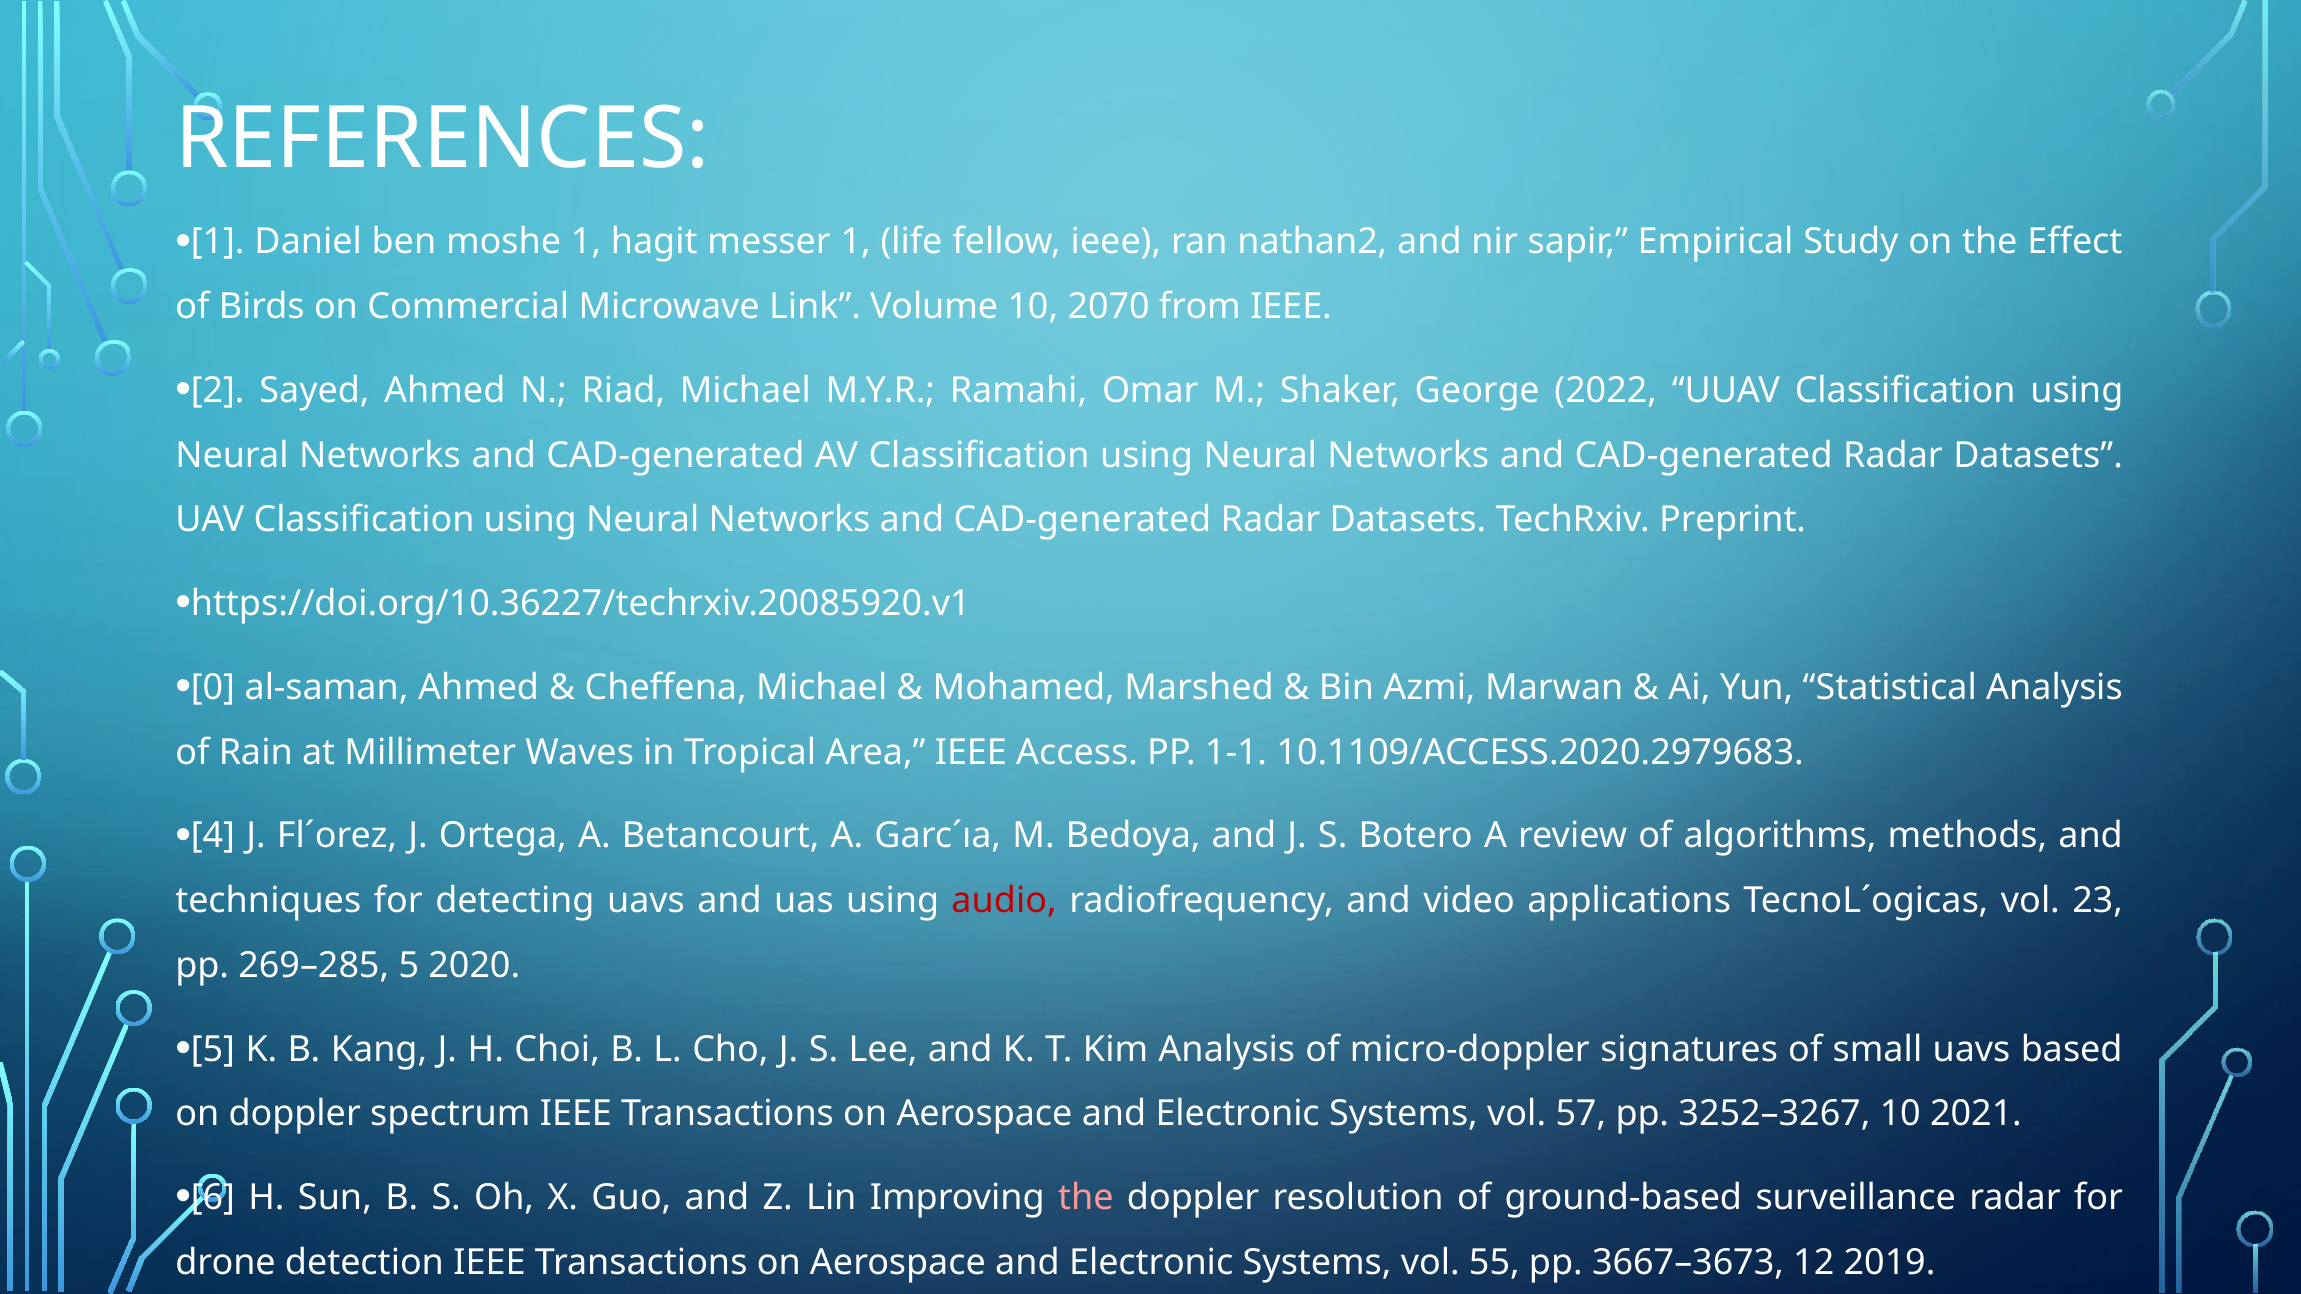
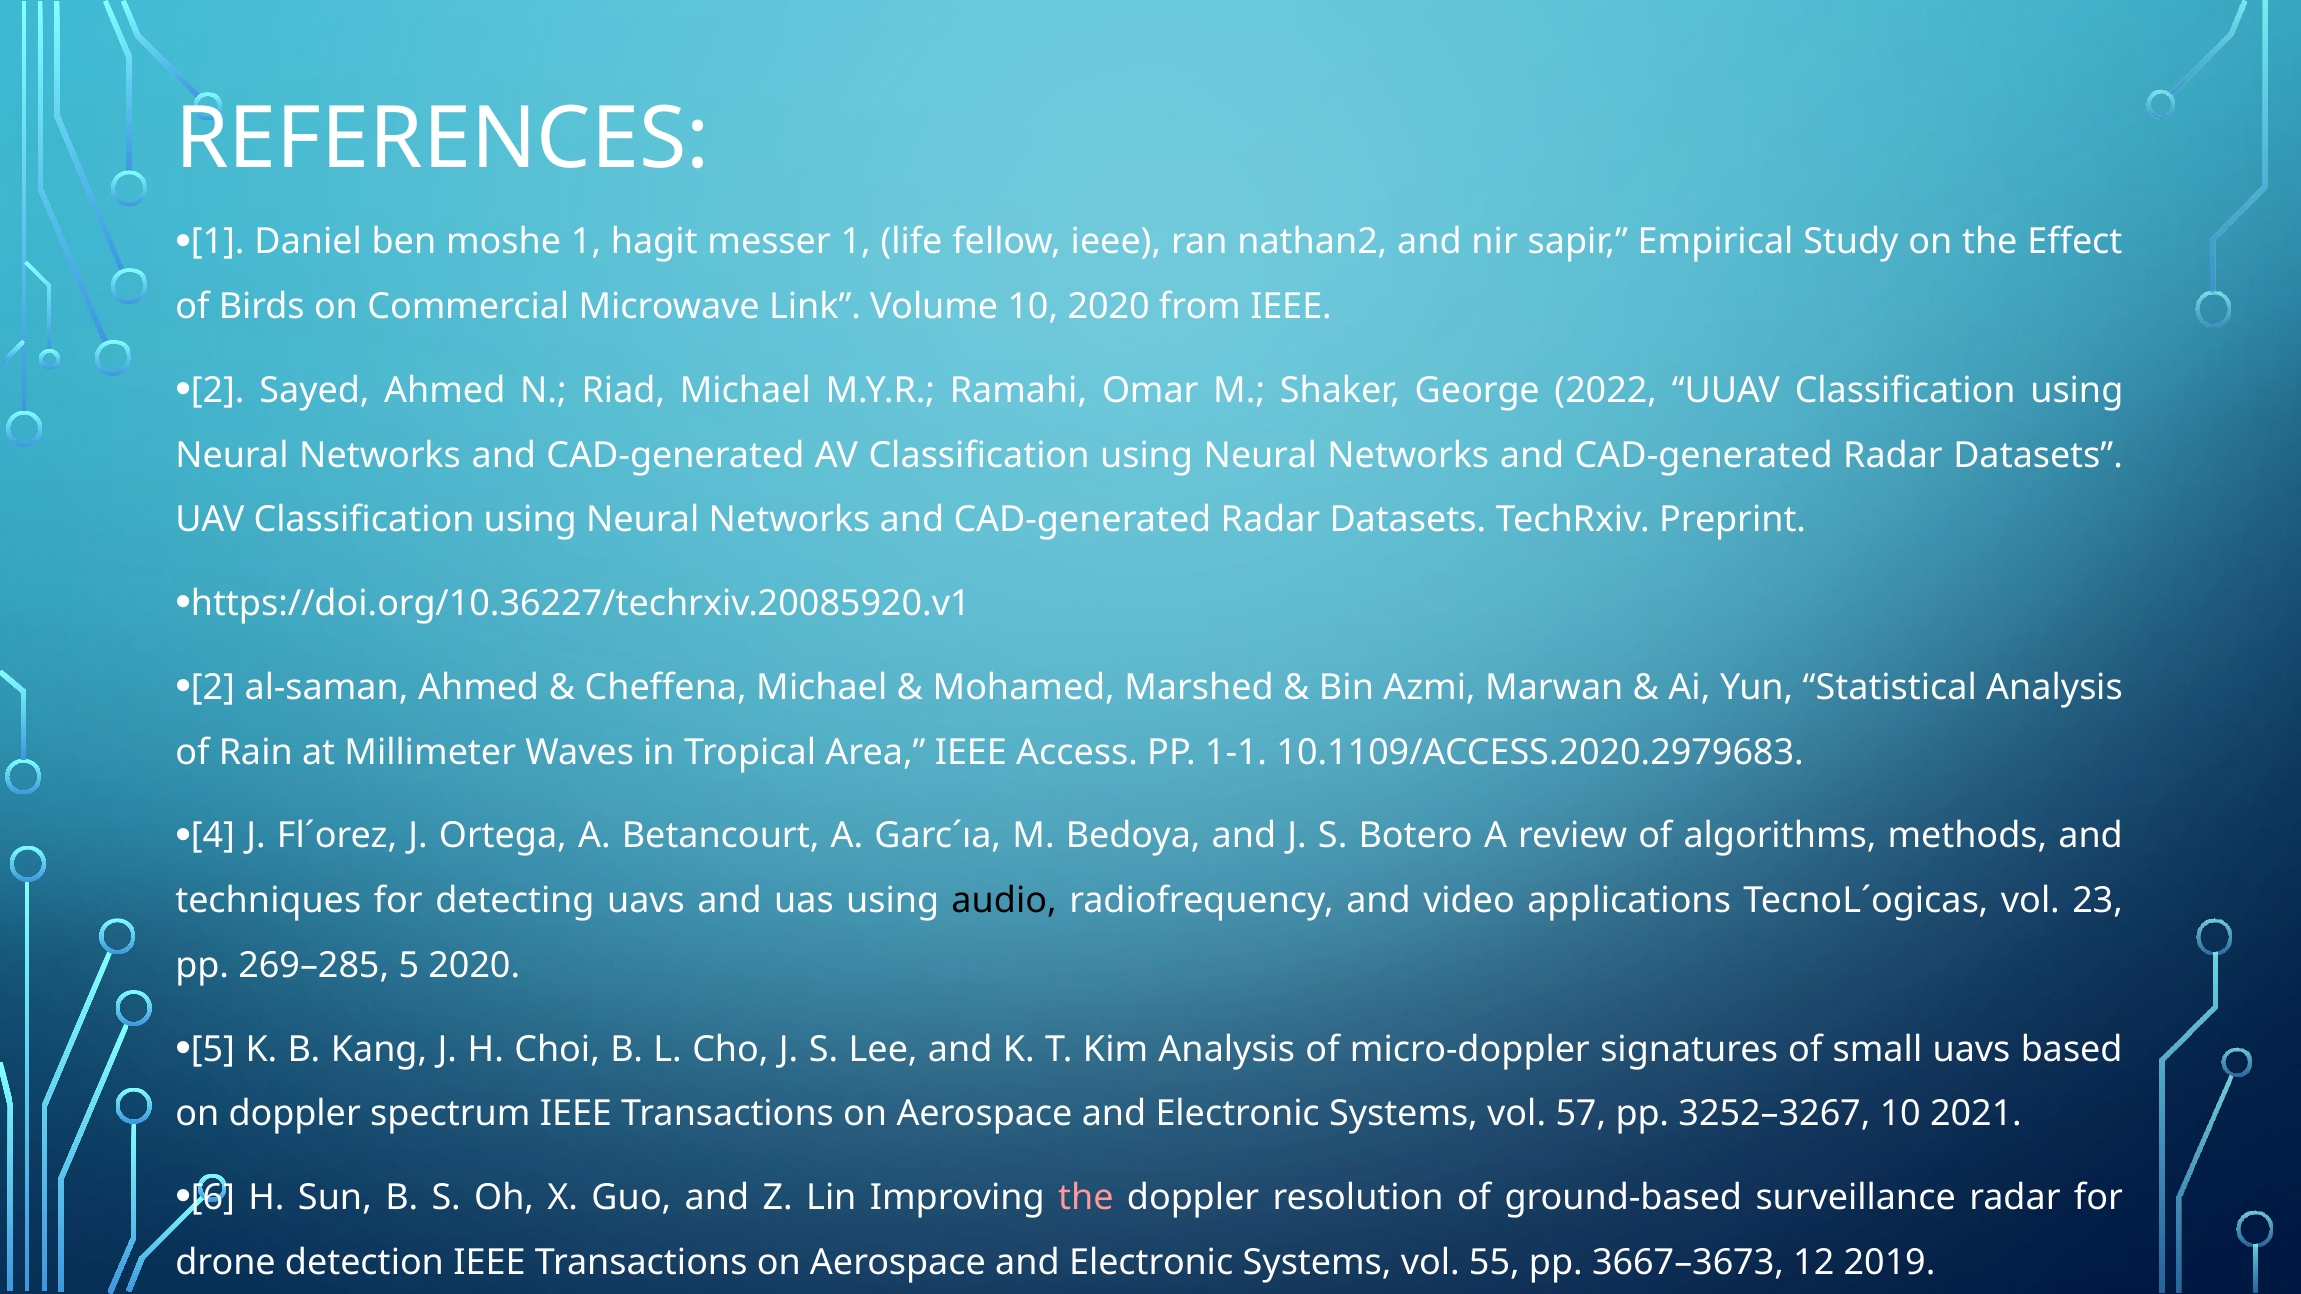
10 2070: 2070 -> 2020
0 at (213, 688): 0 -> 2
audio colour: red -> black
